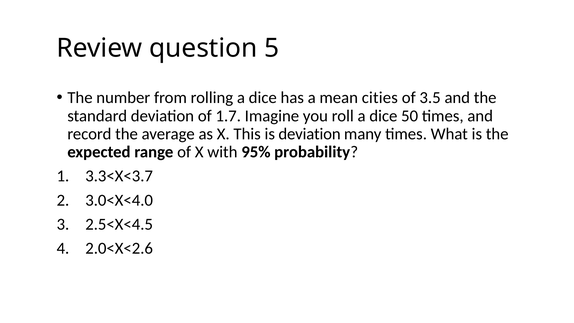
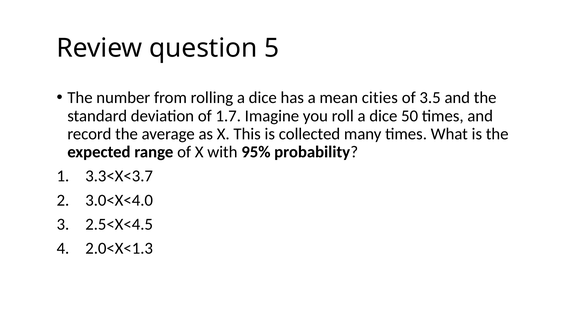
is deviation: deviation -> collected
2.0<X<2.6: 2.0<X<2.6 -> 2.0<X<1.3
